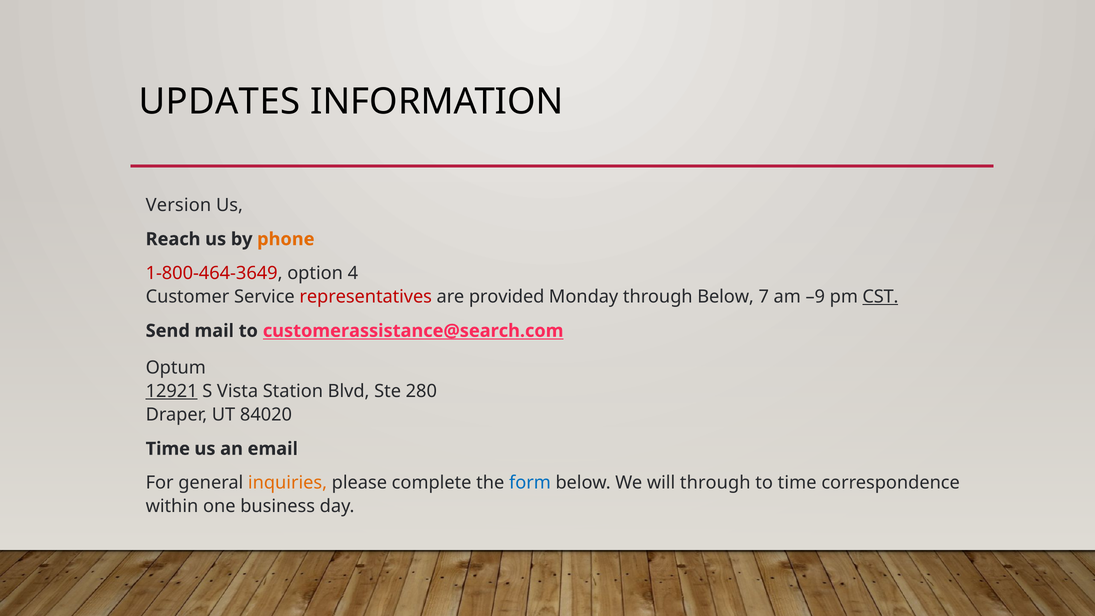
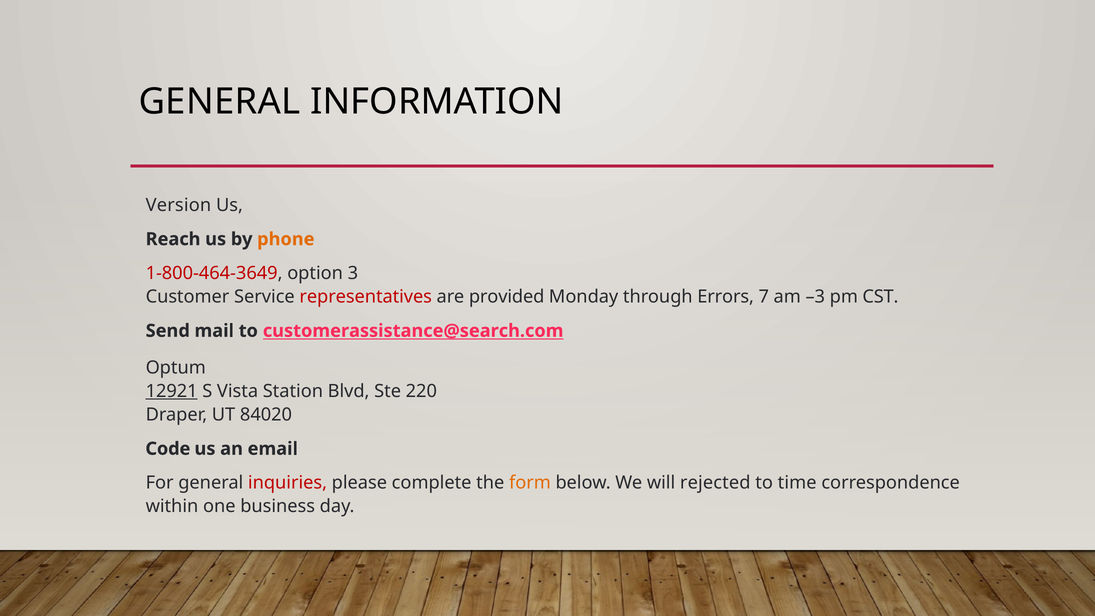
UPDATES at (220, 101): UPDATES -> GENERAL
4: 4 -> 3
through Below: Below -> Errors
–9: –9 -> –3
CST underline: present -> none
280: 280 -> 220
Time at (168, 449): Time -> Code
inquiries colour: orange -> red
form colour: blue -> orange
will through: through -> rejected
